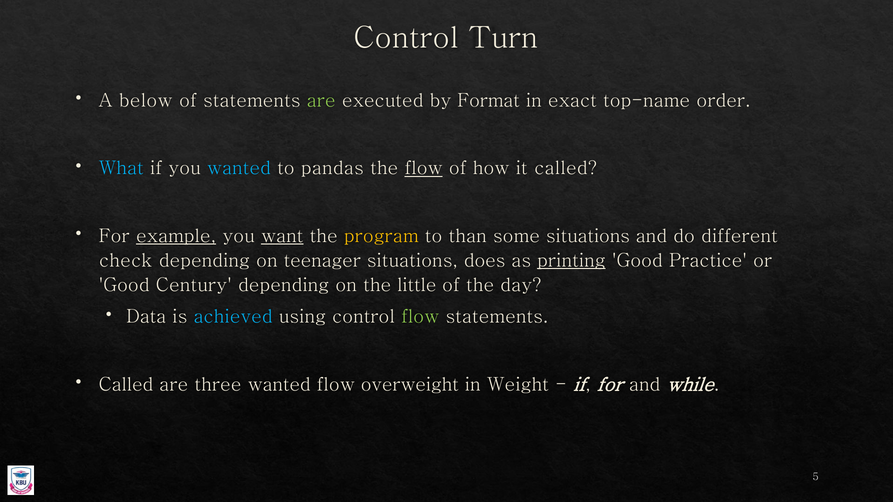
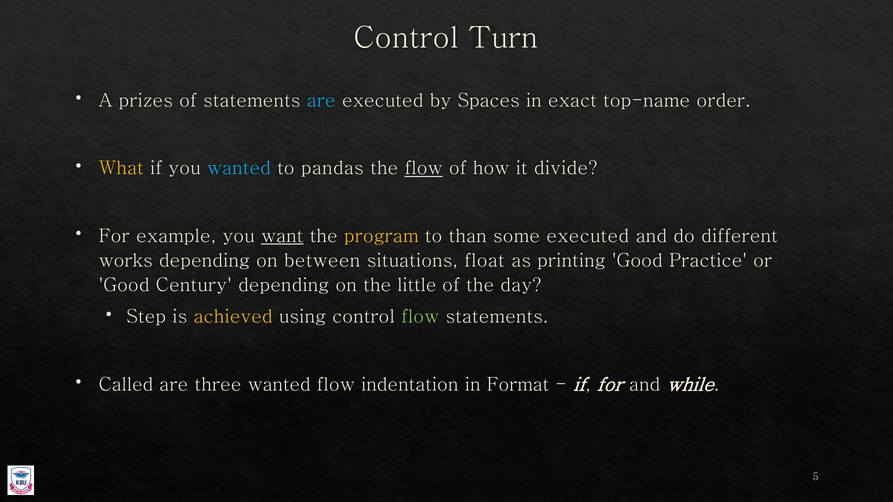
below: below -> prizes
are at (321, 101) colour: light green -> light blue
Format: Format -> Spaces
What colour: light blue -> yellow
it called: called -> divide
example underline: present -> none
some situations: situations -> executed
check: check -> works
teenager: teenager -> between
does: does -> float
printing underline: present -> none
Data: Data -> Step
achieved colour: light blue -> yellow
overweight: overweight -> indentation
Weight: Weight -> Format
